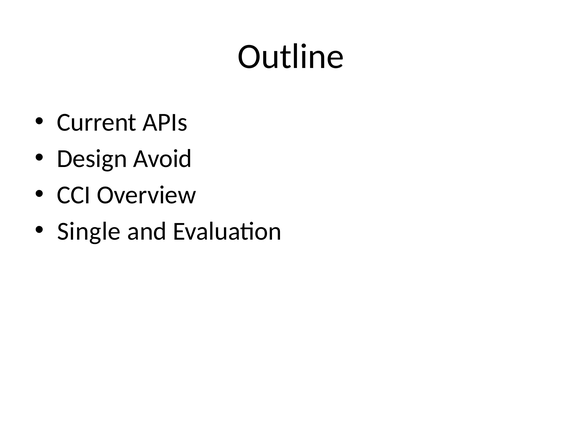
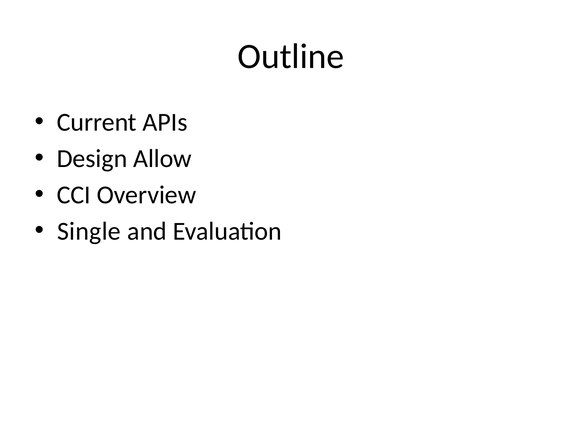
Avoid: Avoid -> Allow
